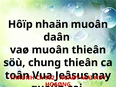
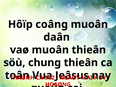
nhaän: nhaän -> coâng
